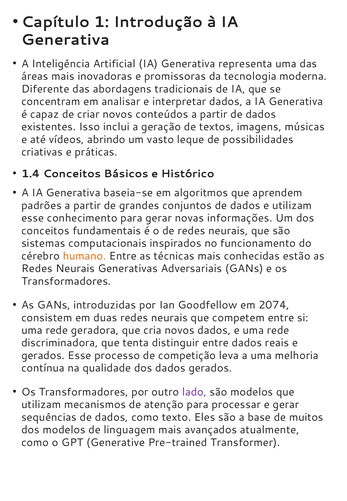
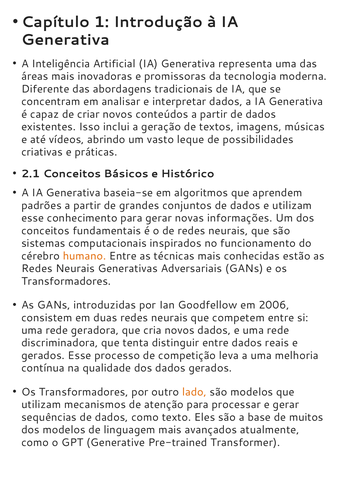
1.4: 1.4 -> 2.1
2074: 2074 -> 2006
lado colour: purple -> orange
